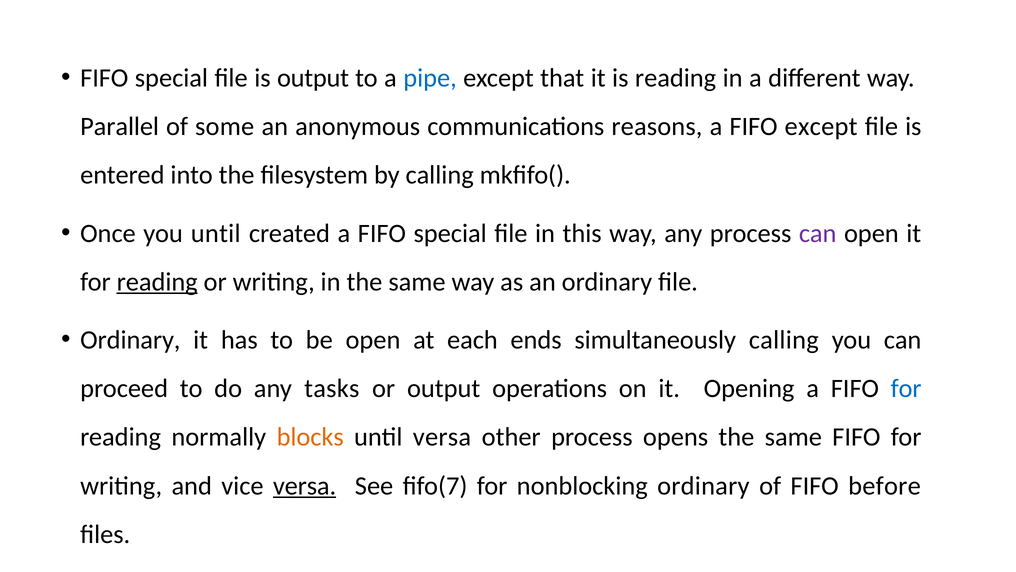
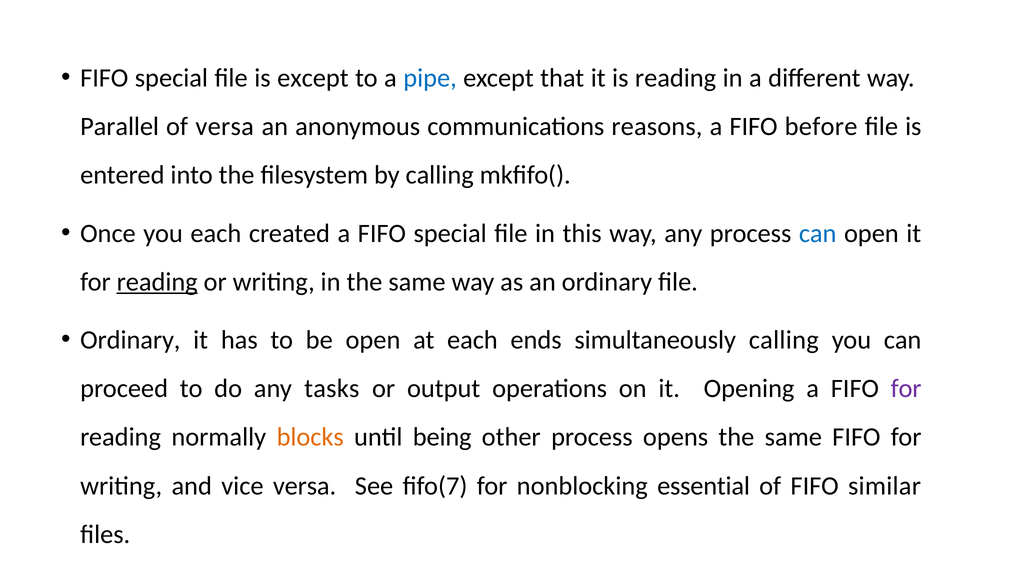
is output: output -> except
of some: some -> versa
FIFO except: except -> before
you until: until -> each
can at (818, 233) colour: purple -> blue
for at (906, 388) colour: blue -> purple
until versa: versa -> being
versa at (305, 485) underline: present -> none
nonblocking ordinary: ordinary -> essential
before: before -> similar
